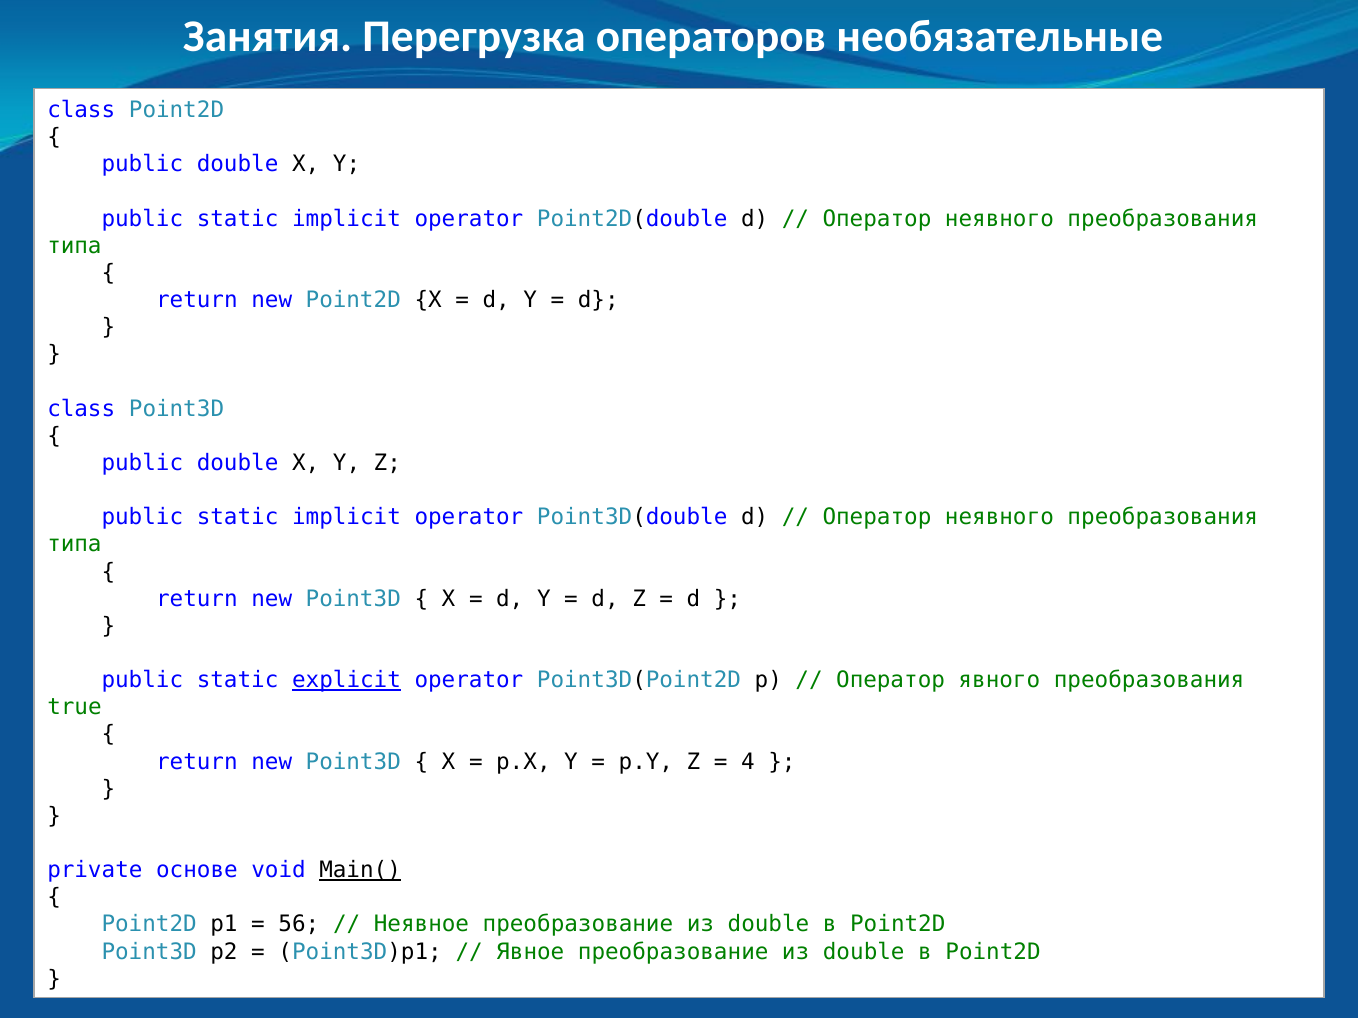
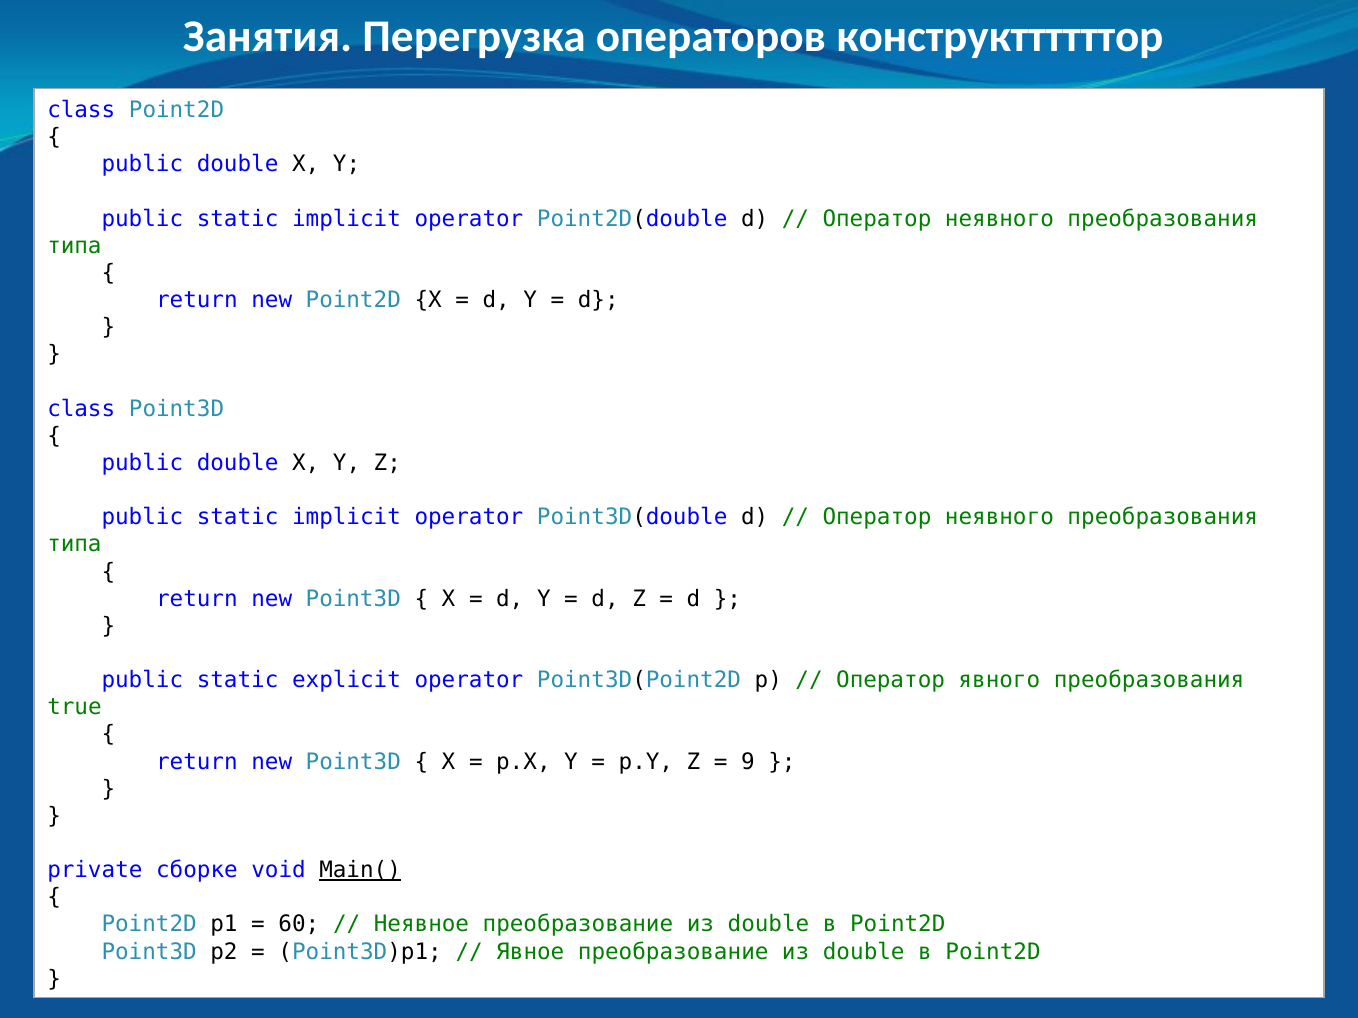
необязательные: необязательные -> конструкттттттор
explicit underline: present -> none
4: 4 -> 9
основе: основе -> сборке
56: 56 -> 60
